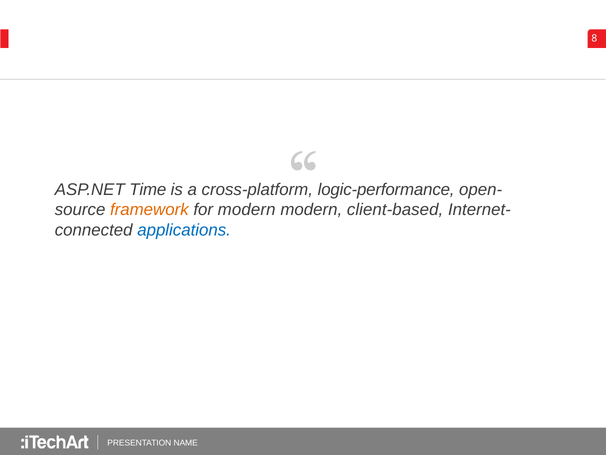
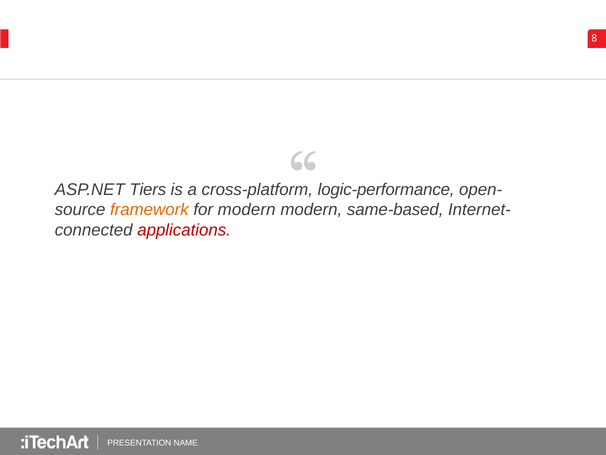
Time: Time -> Tiers
client-based: client-based -> same-based
applications colour: blue -> red
